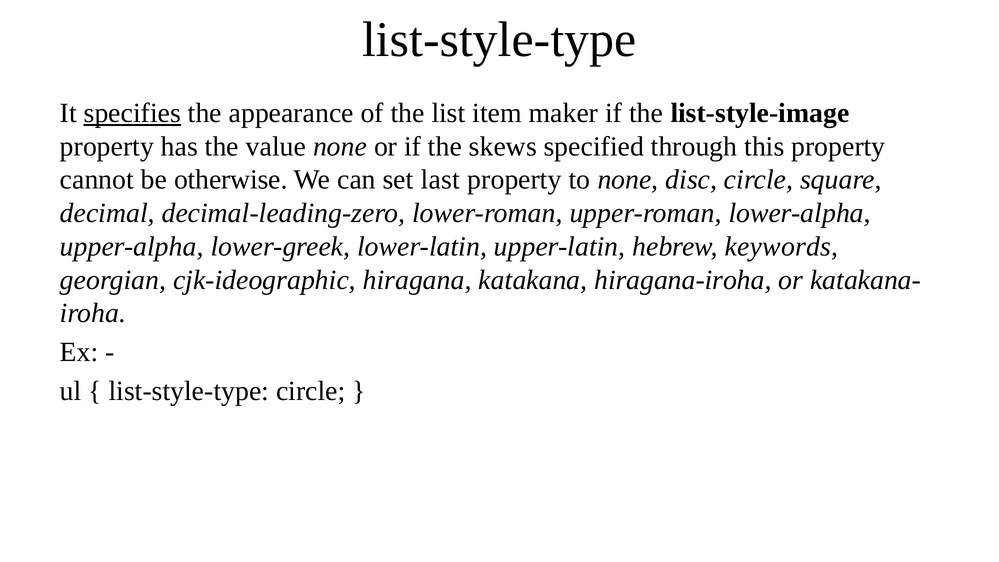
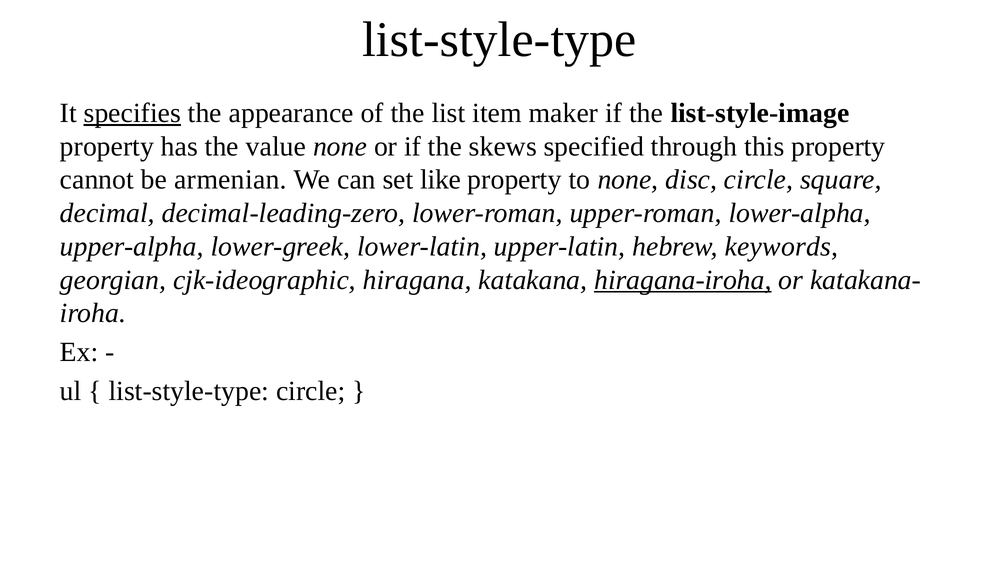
otherwise: otherwise -> armenian
last: last -> like
hiragana-iroha underline: none -> present
